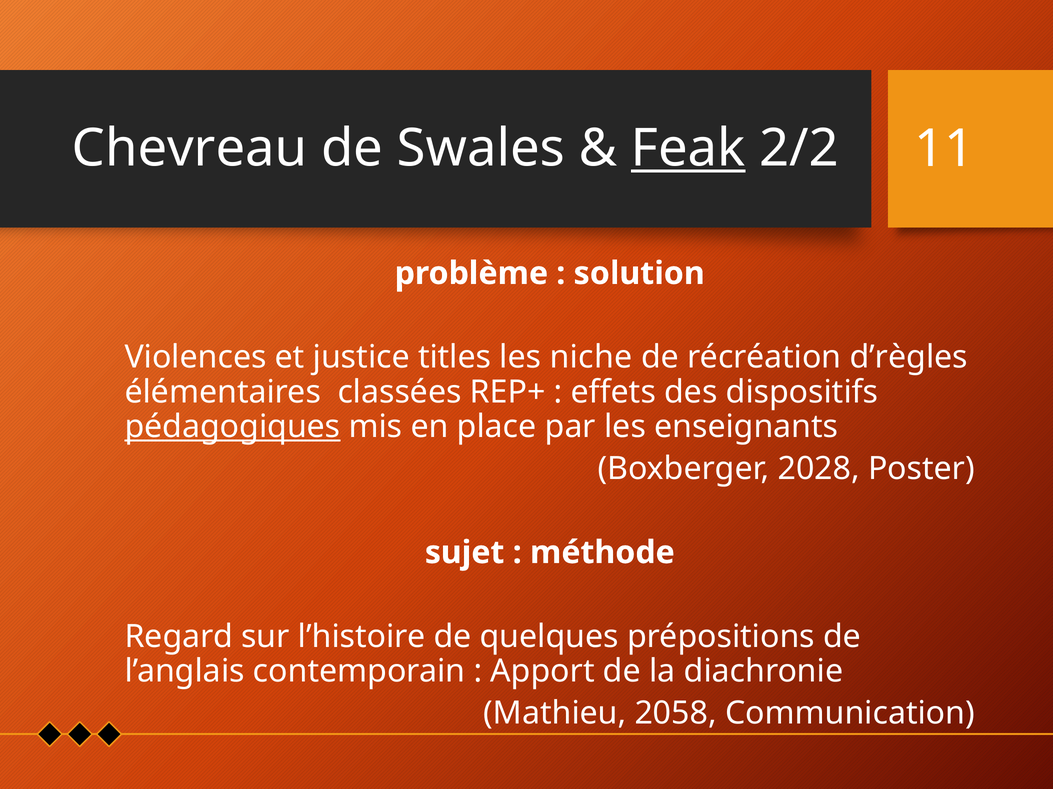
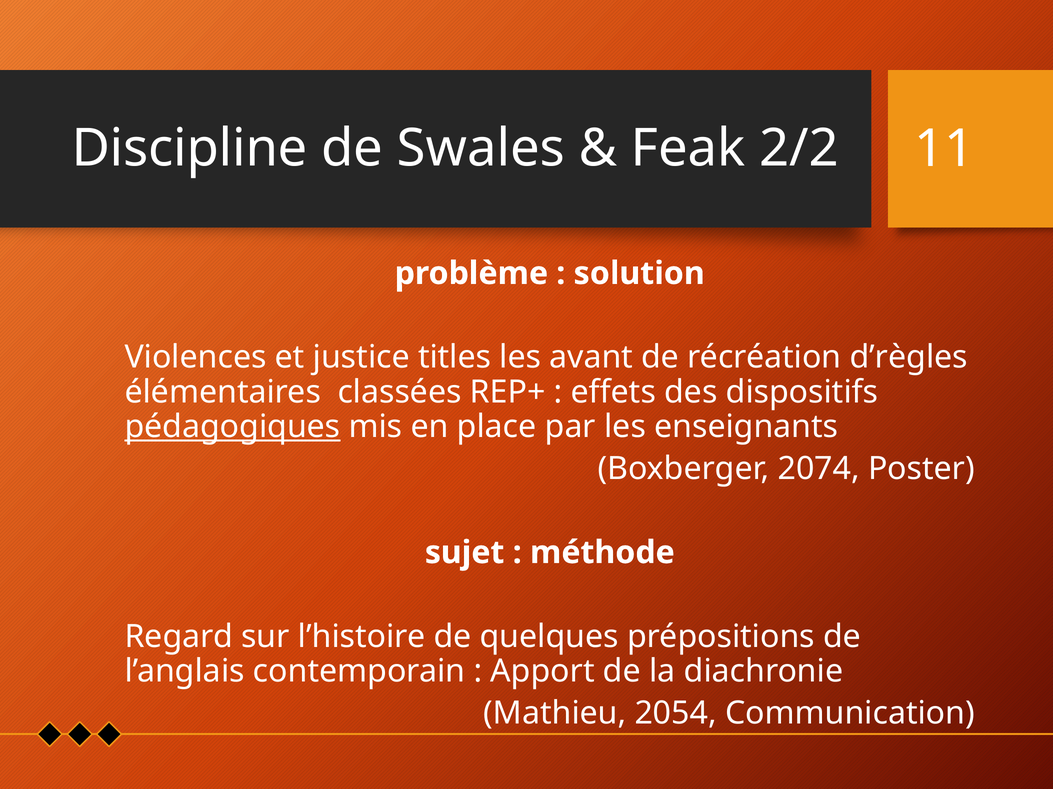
Chevreau: Chevreau -> Discipline
Feak underline: present -> none
niche: niche -> avant
2028: 2028 -> 2074
2058: 2058 -> 2054
